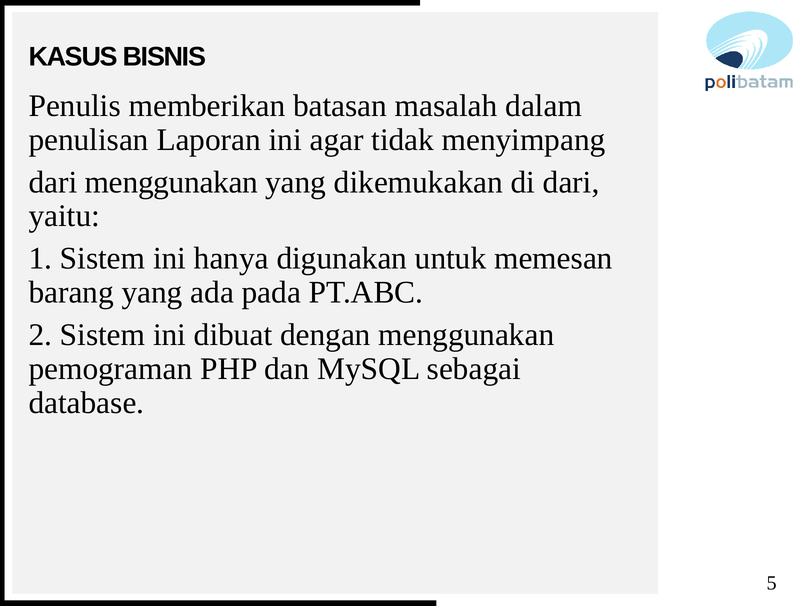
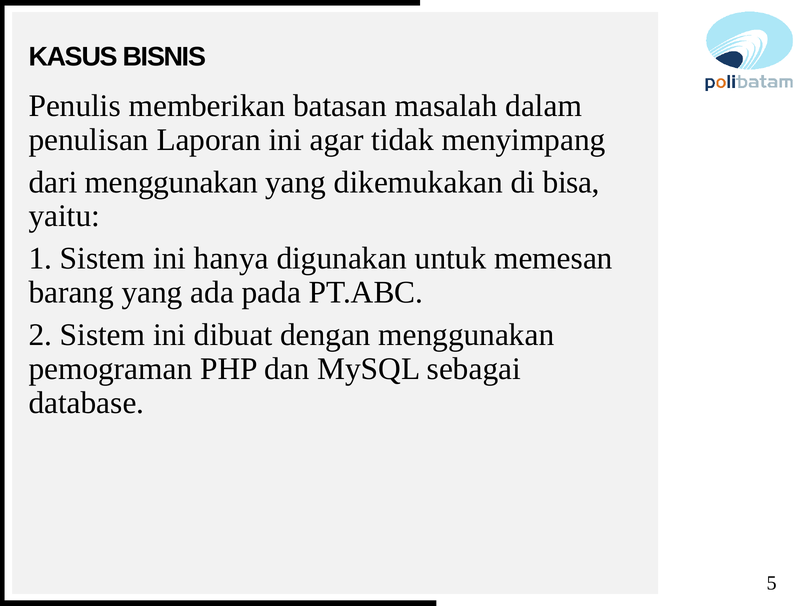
di dari: dari -> bisa
